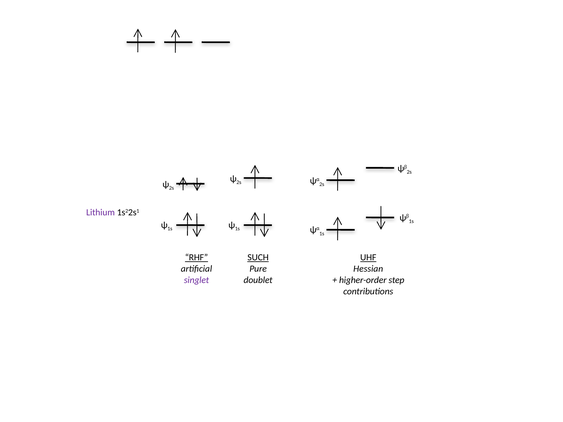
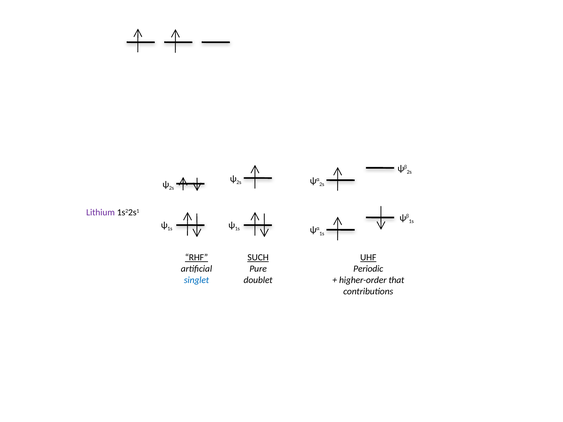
Hessian: Hessian -> Periodic
singlet colour: purple -> blue
step: step -> that
